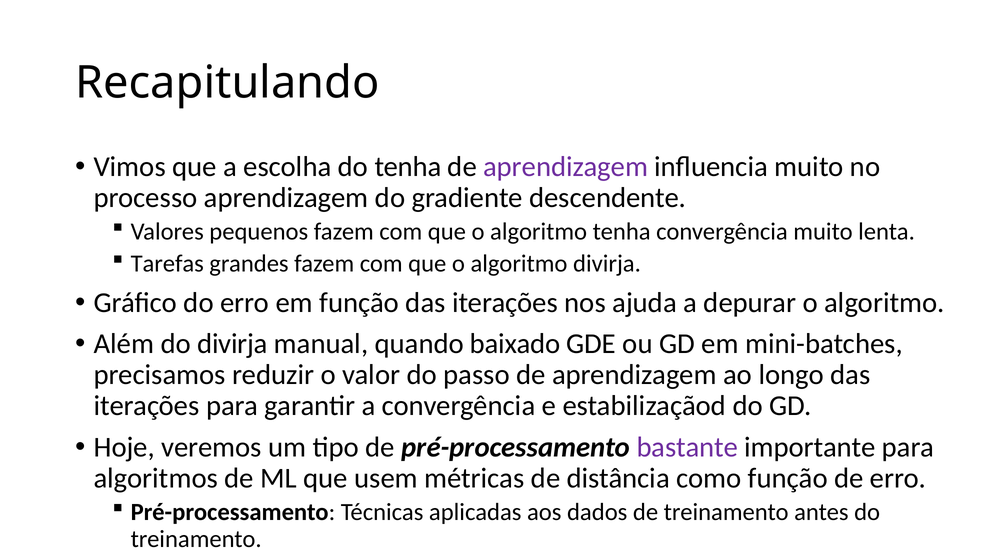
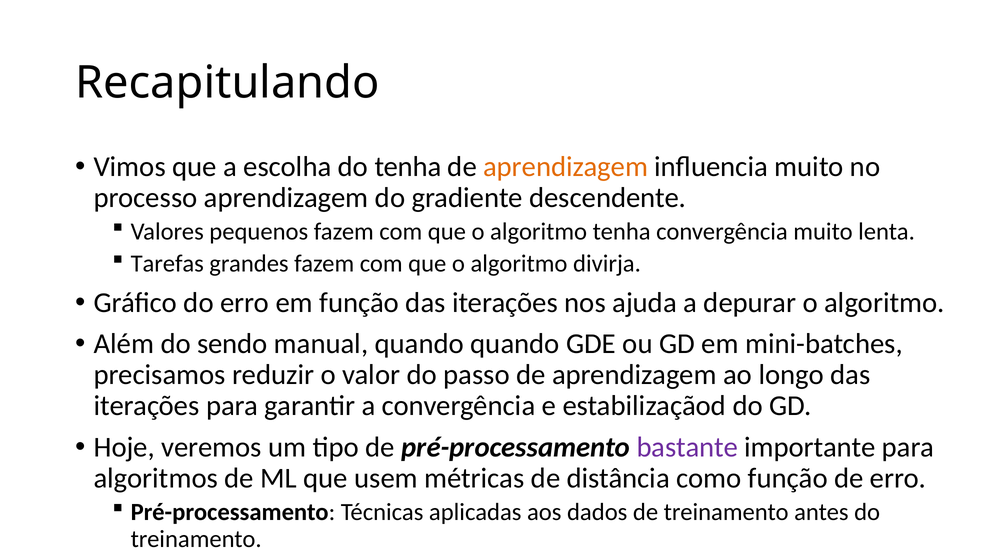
aprendizagem at (566, 167) colour: purple -> orange
do divirja: divirja -> sendo
quando baixado: baixado -> quando
